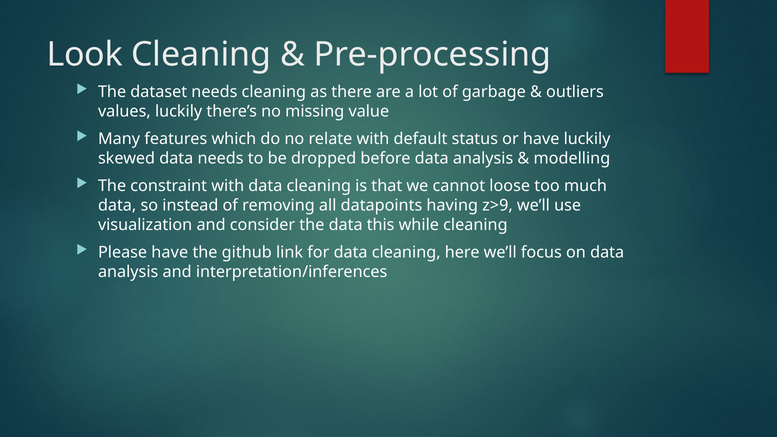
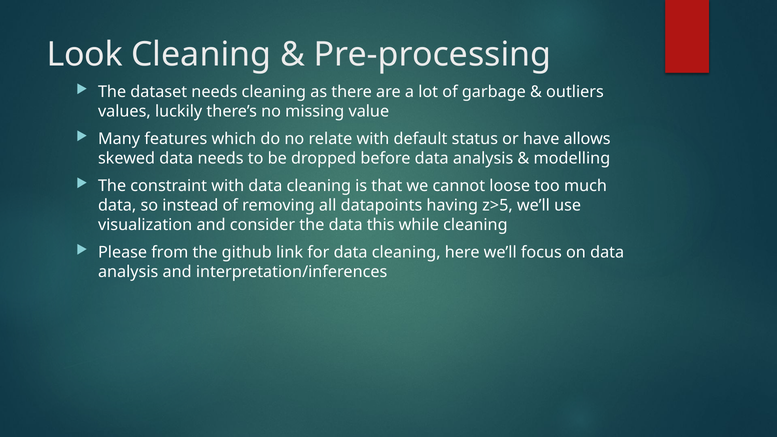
have luckily: luckily -> allows
z>9: z>9 -> z>5
Please have: have -> from
